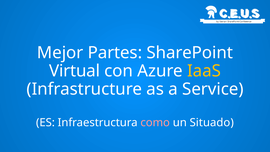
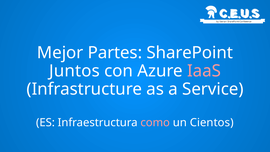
Virtual: Virtual -> Juntos
IaaS colour: yellow -> pink
Situado: Situado -> Cientos
